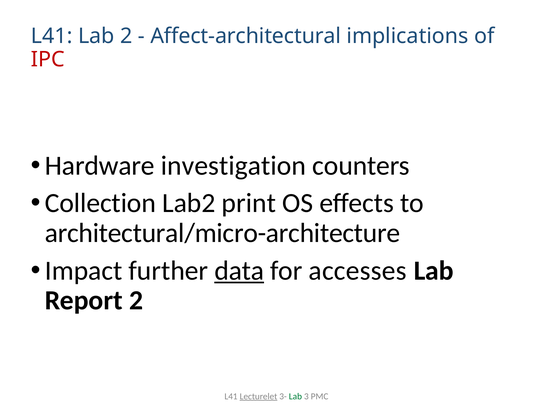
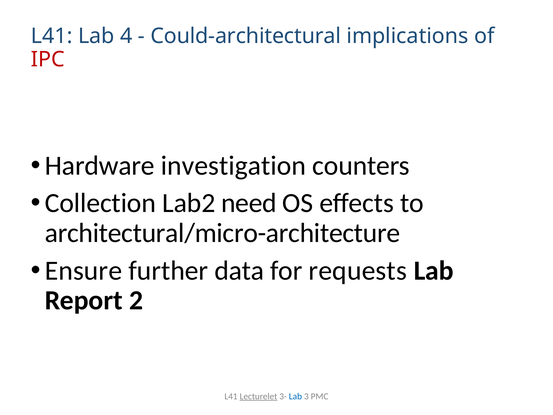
Lab 2: 2 -> 4
Affect-architectural: Affect-architectural -> Could-architectural
print: print -> need
Impact: Impact -> Ensure
data underline: present -> none
accesses: accesses -> requests
Lab at (295, 396) colour: green -> blue
